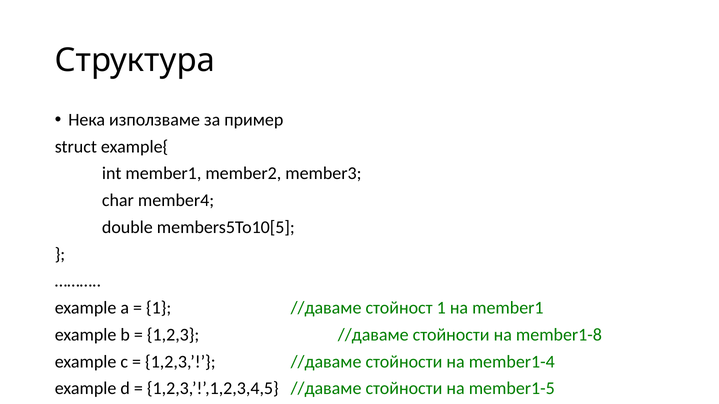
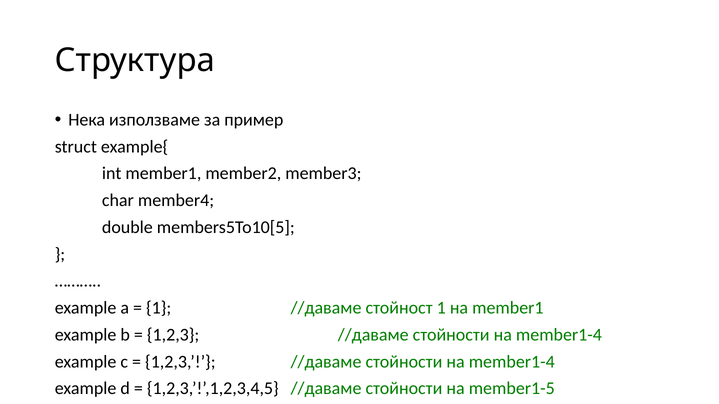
member1-8 at (559, 335): member1-8 -> member1-4
